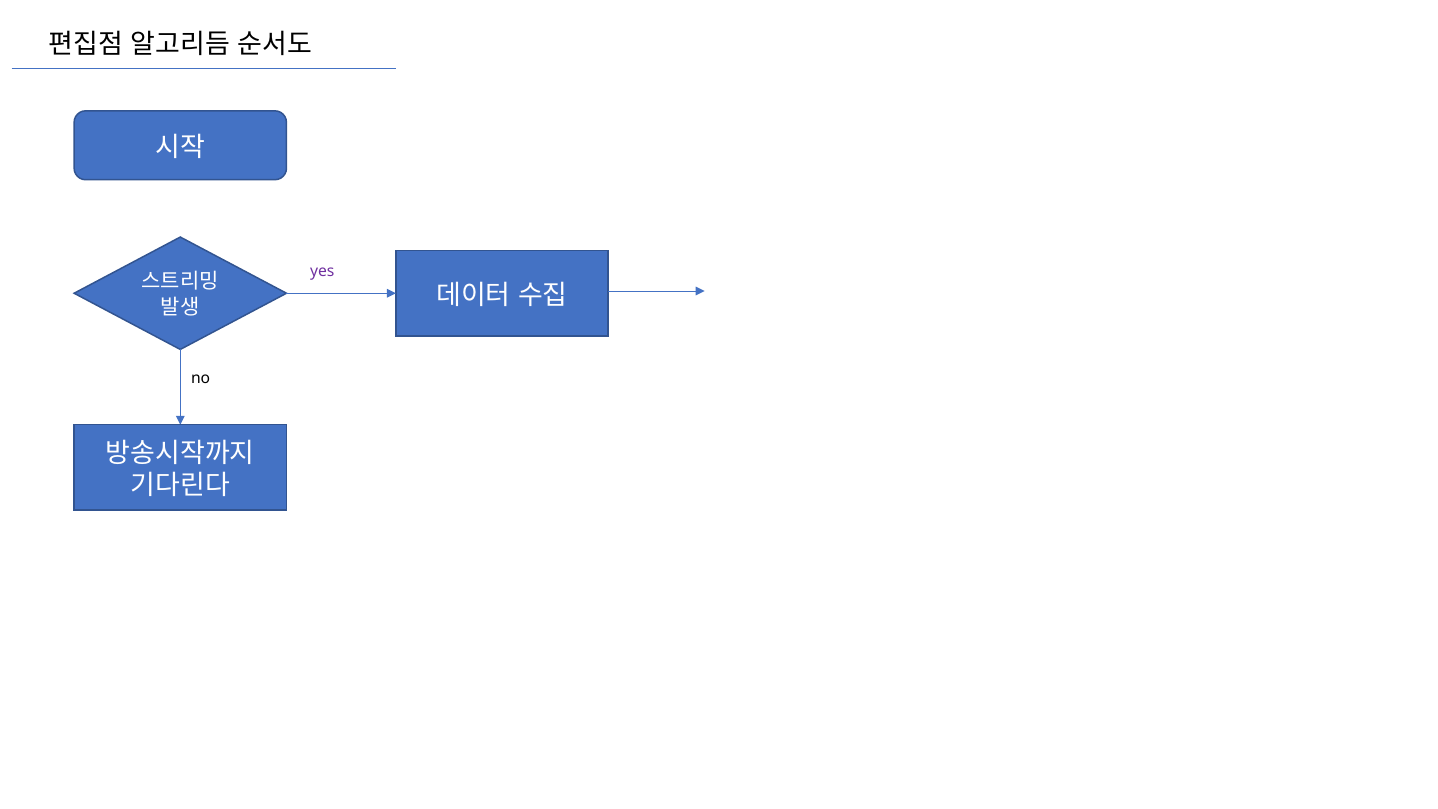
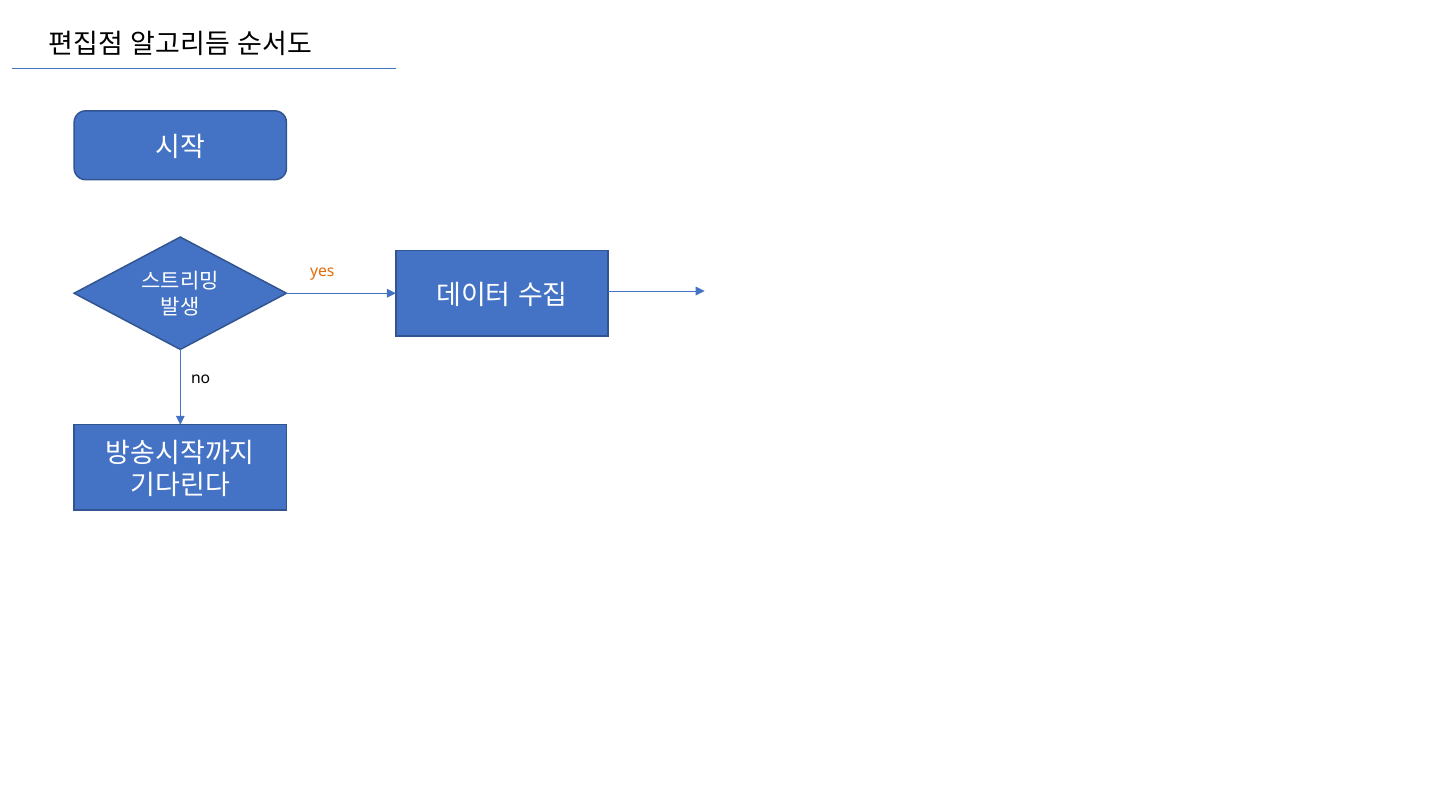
yes colour: purple -> orange
